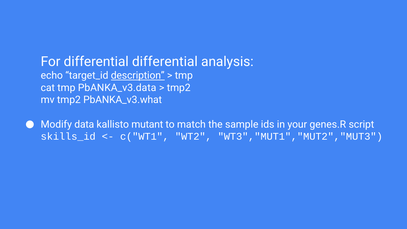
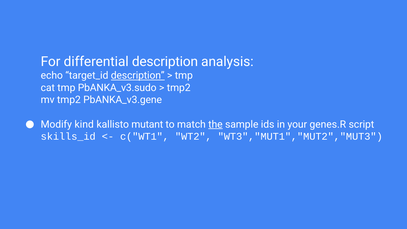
differential differential: differential -> description
PbANKA_v3.data: PbANKA_v3.data -> PbANKA_v3.sudo
PbANKA_v3.what: PbANKA_v3.what -> PbANKA_v3.gene
data: data -> kind
the underline: none -> present
